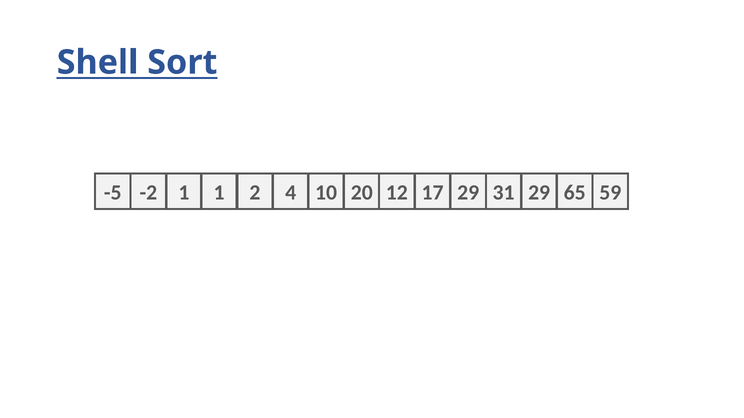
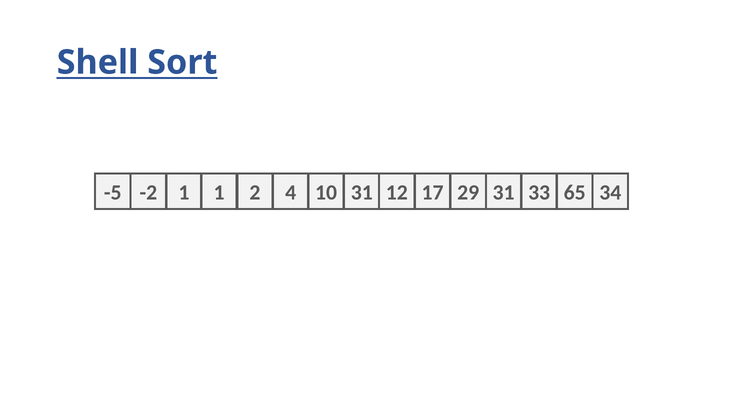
4 20: 20 -> 31
31 29: 29 -> 33
59: 59 -> 34
